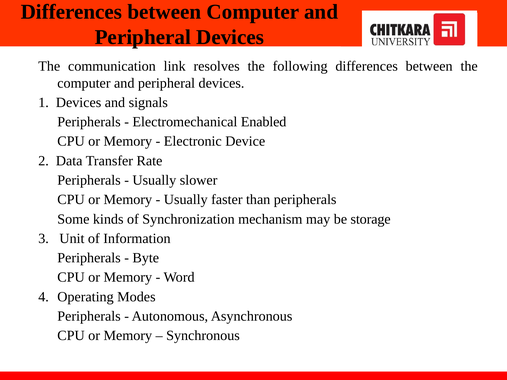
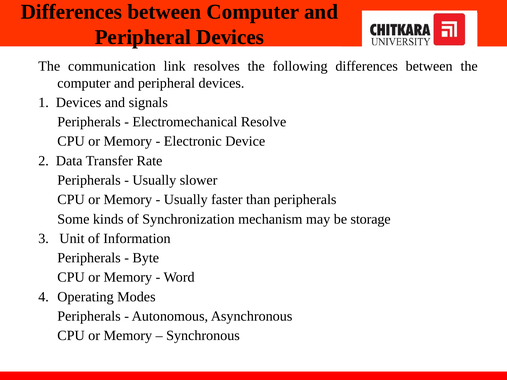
Enabled: Enabled -> Resolve
